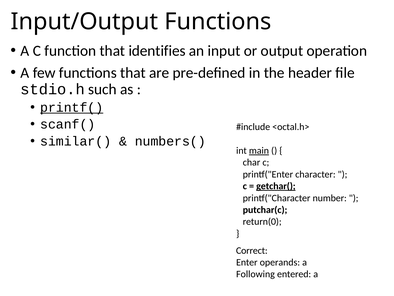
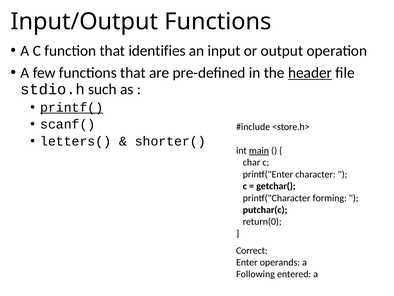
header underline: none -> present
<octal.h>: <octal.h> -> <store.h>
similar(: similar( -> letters(
numbers(: numbers( -> shorter(
getchar( underline: present -> none
number: number -> forming
